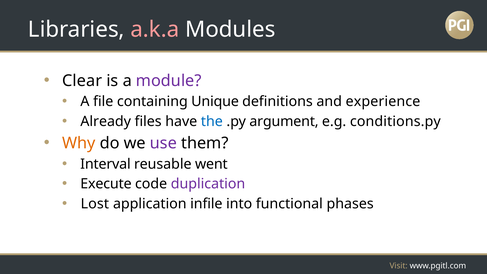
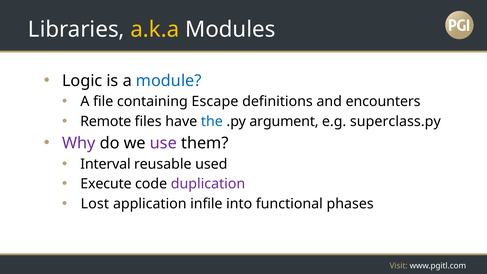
a.k.a colour: pink -> yellow
Clear: Clear -> Logic
module colour: purple -> blue
Unique: Unique -> Escape
experience: experience -> encounters
Already: Already -> Remote
conditions.py: conditions.py -> superclass.py
Why colour: orange -> purple
went: went -> used
